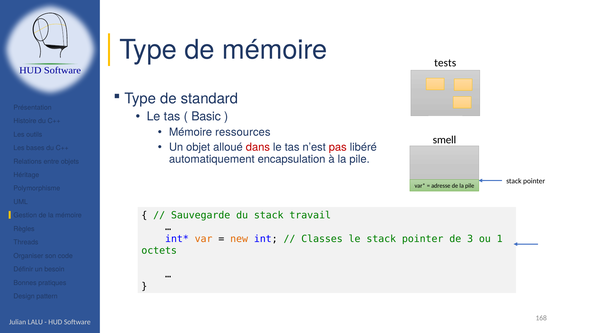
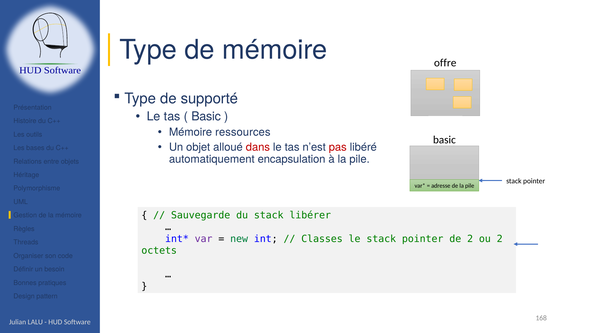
tests: tests -> offre
standard: standard -> supporté
smell at (444, 140): smell -> basic
travail: travail -> libérer
var colour: orange -> purple
new colour: orange -> green
de 3: 3 -> 2
ou 1: 1 -> 2
